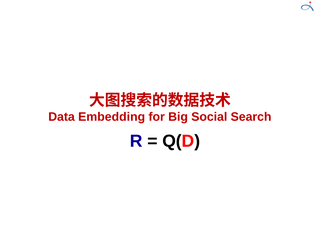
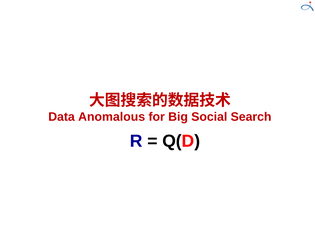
Embedding: Embedding -> Anomalous
